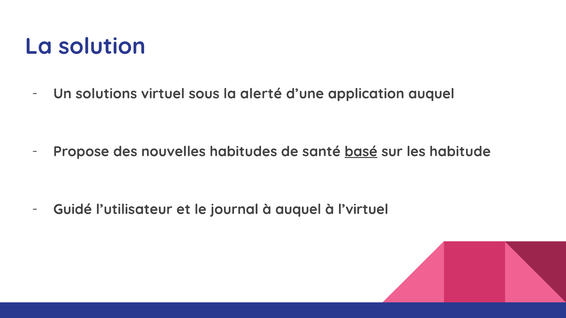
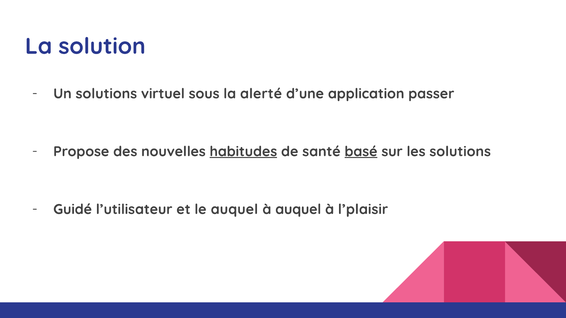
application auquel: auquel -> passer
habitudes underline: none -> present
les habitude: habitude -> solutions
le journal: journal -> auquel
l’virtuel: l’virtuel -> l’plaisir
